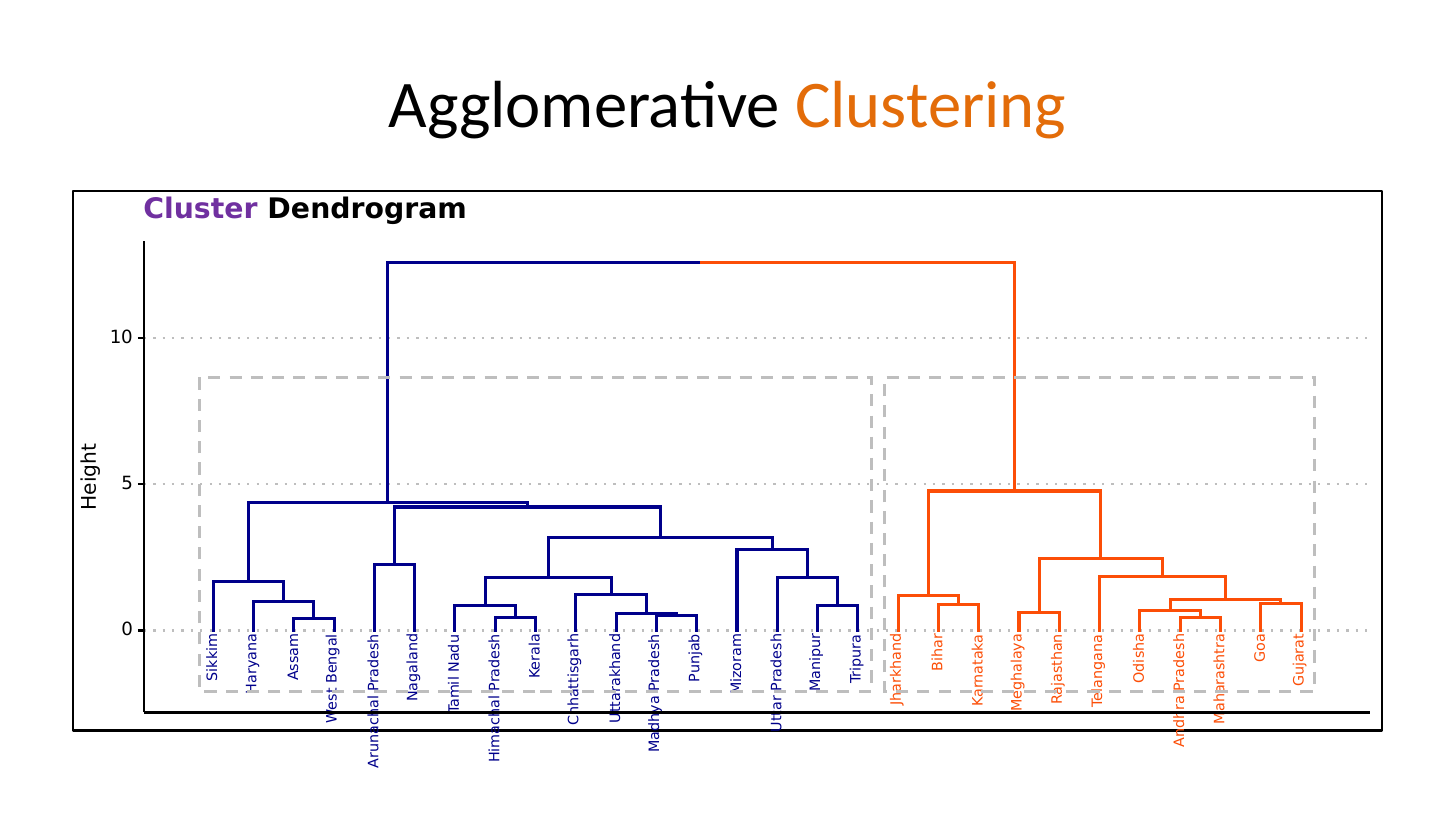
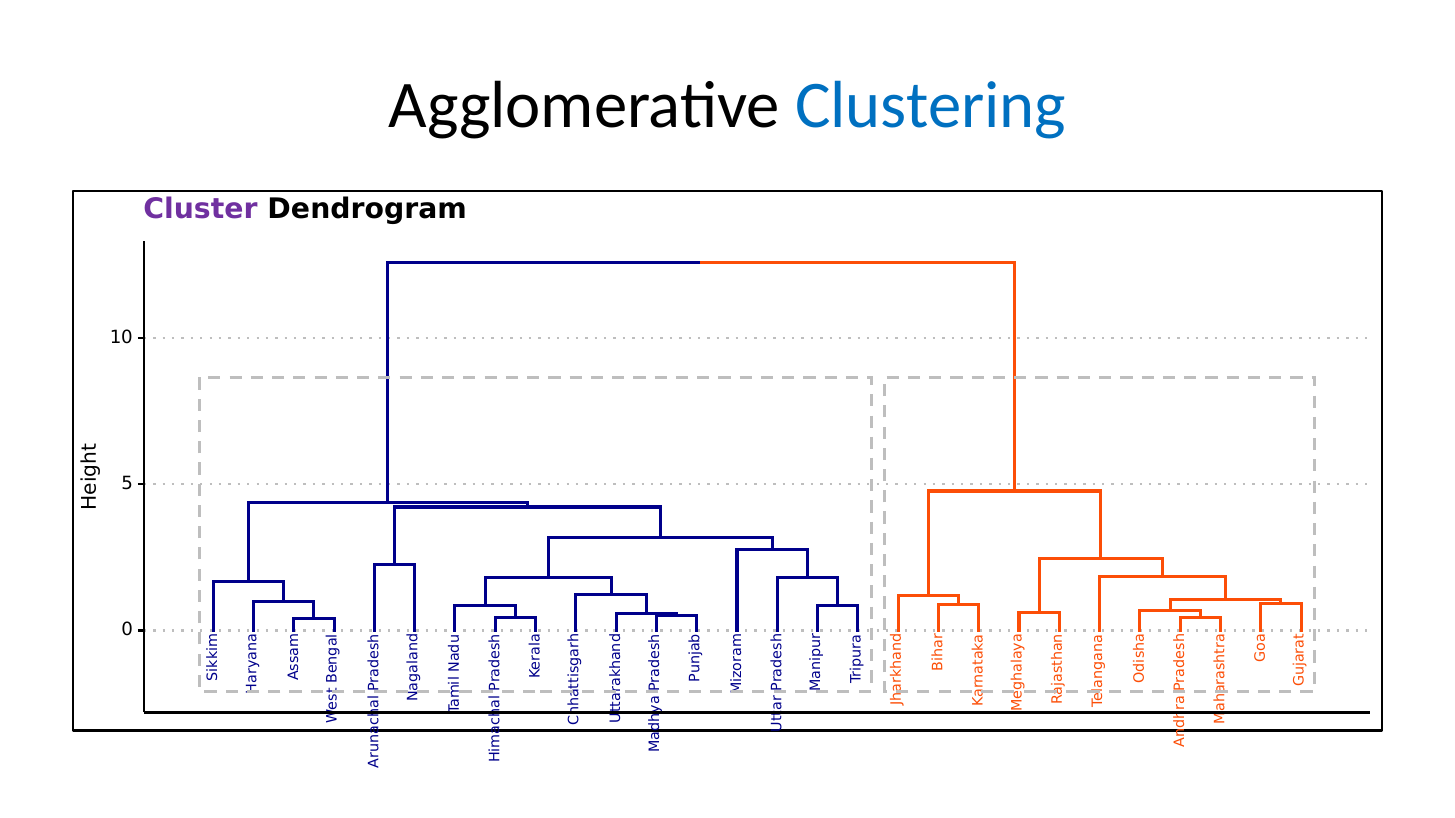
Clustering colour: orange -> blue
